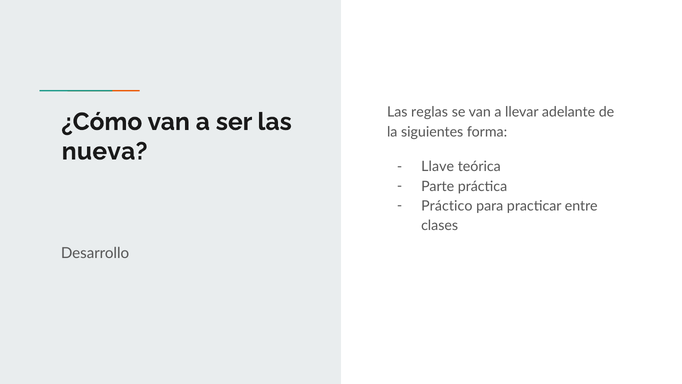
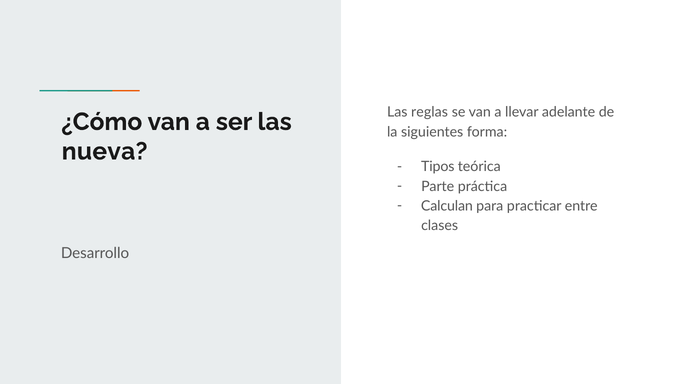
Llave: Llave -> Tipos
Práctico: Práctico -> Calculan
